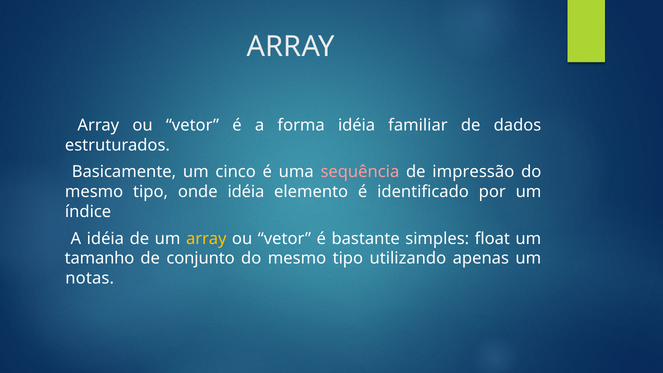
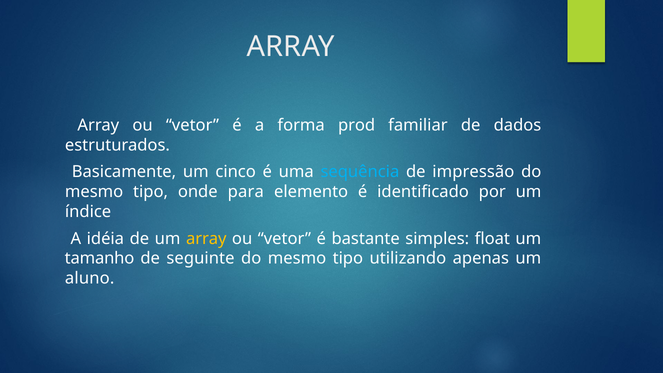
forma idéia: idéia -> prod
sequência colour: pink -> light blue
onde idéia: idéia -> para
conjunto: conjunto -> seguinte
notas: notas -> aluno
